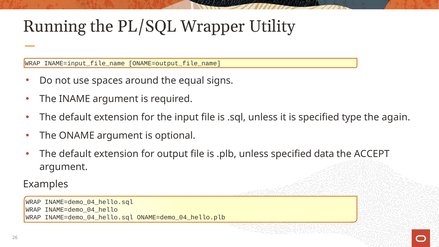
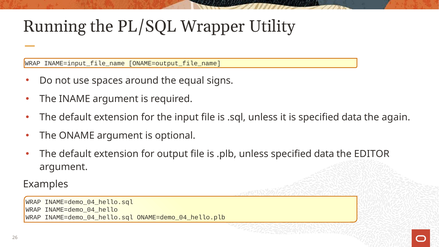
is specified type: type -> data
ACCEPT: ACCEPT -> EDITOR
